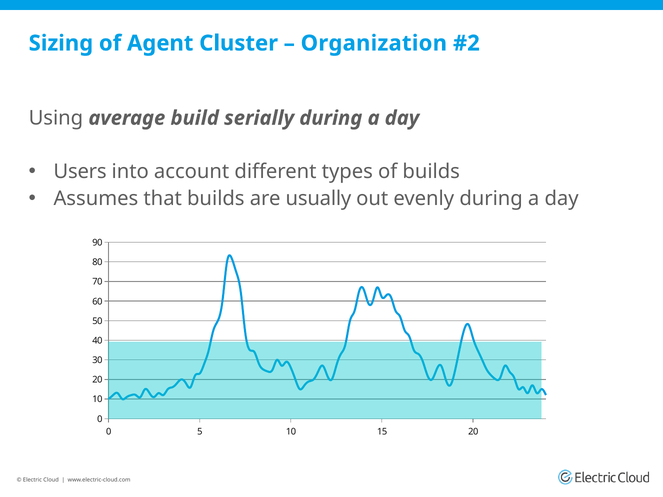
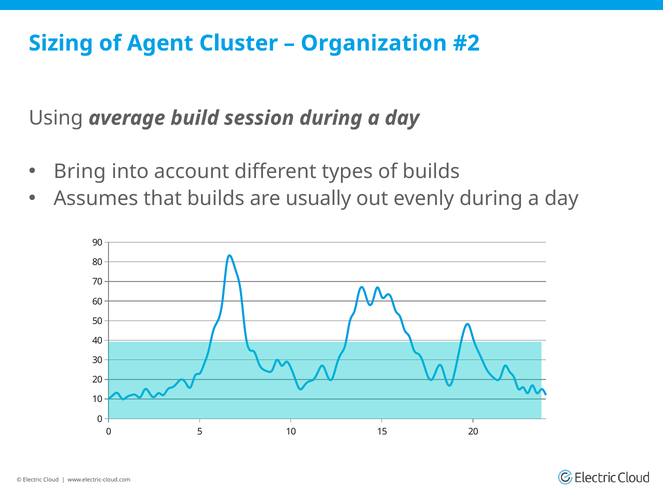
serially: serially -> session
Users: Users -> Bring
